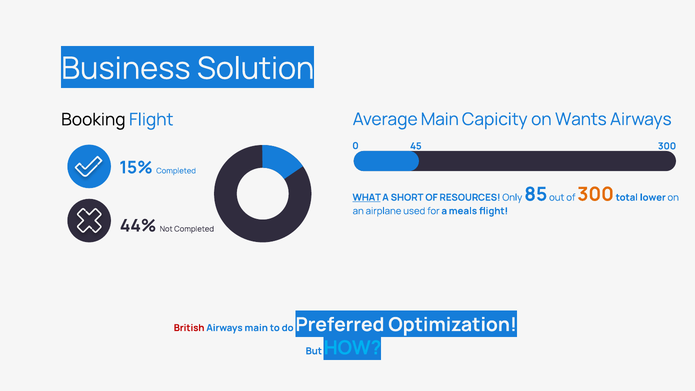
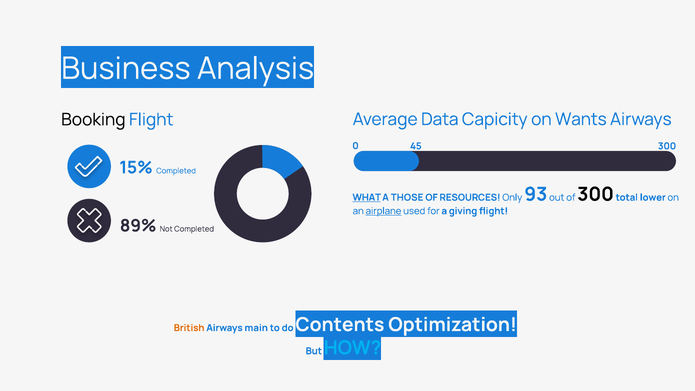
Solution: Solution -> Analysis
Average Main: Main -> Data
SHORT: SHORT -> THOSE
85: 85 -> 93
300 at (596, 194) colour: orange -> black
airplane underline: none -> present
meals: meals -> giving
44%: 44% -> 89%
British colour: red -> orange
Preferred: Preferred -> Contents
